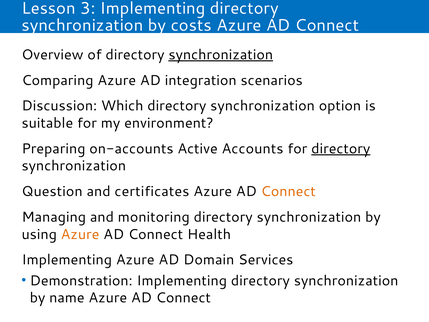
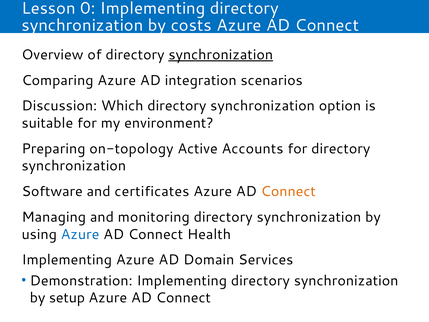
3: 3 -> 0
on-accounts: on-accounts -> on-topology
directory at (341, 149) underline: present -> none
Question: Question -> Software
Azure at (80, 234) colour: orange -> blue
name: name -> setup
